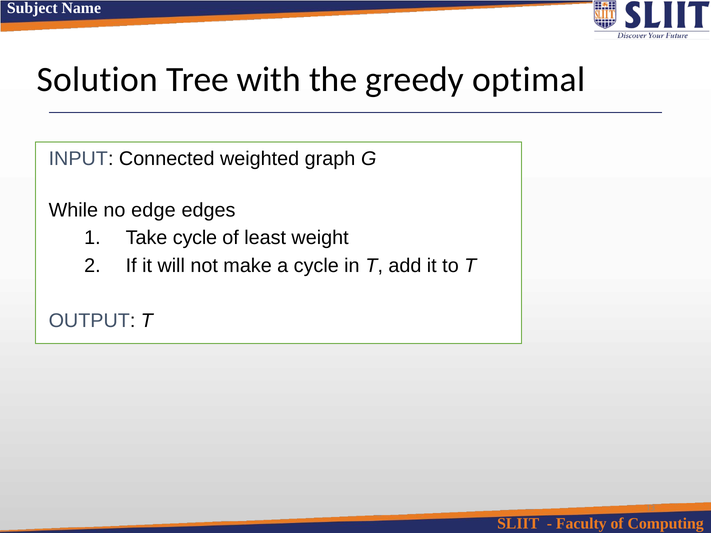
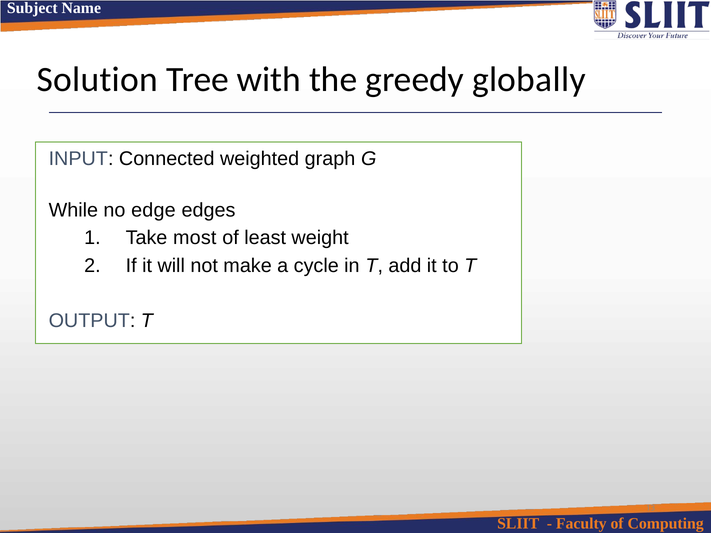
optimal: optimal -> globally
Take cycle: cycle -> most
